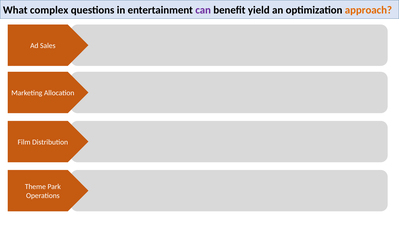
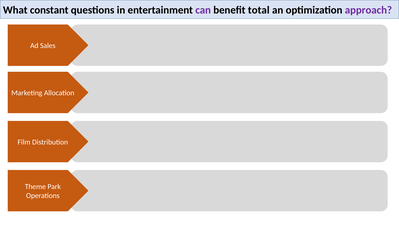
complex: complex -> constant
yield: yield -> total
approach colour: orange -> purple
